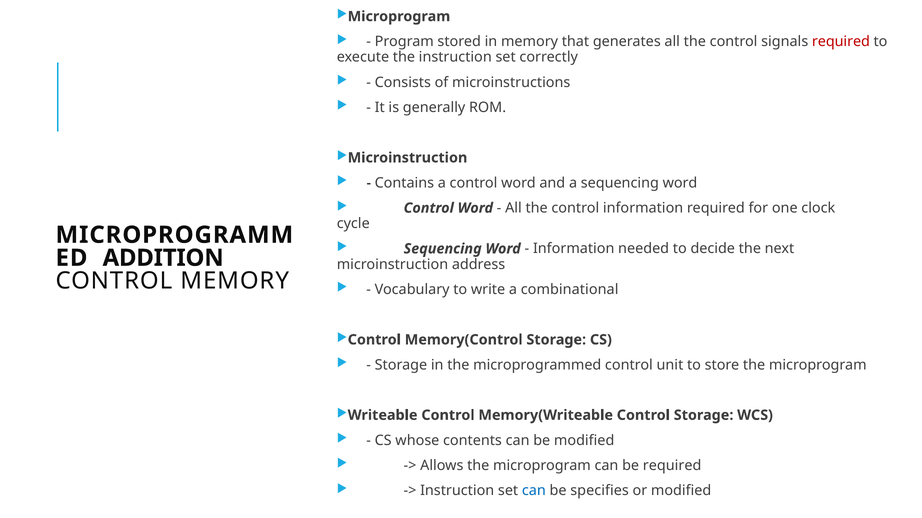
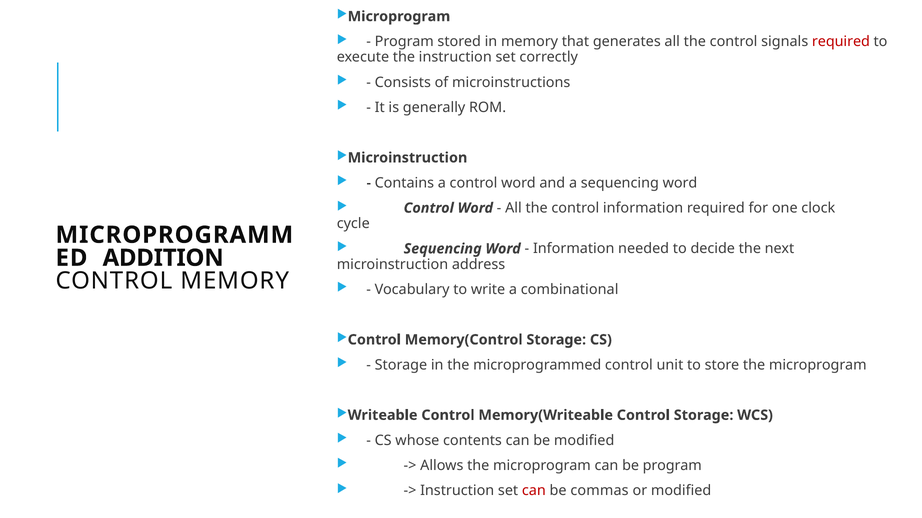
be required: required -> program
can at (534, 491) colour: blue -> red
specifies: specifies -> commas
